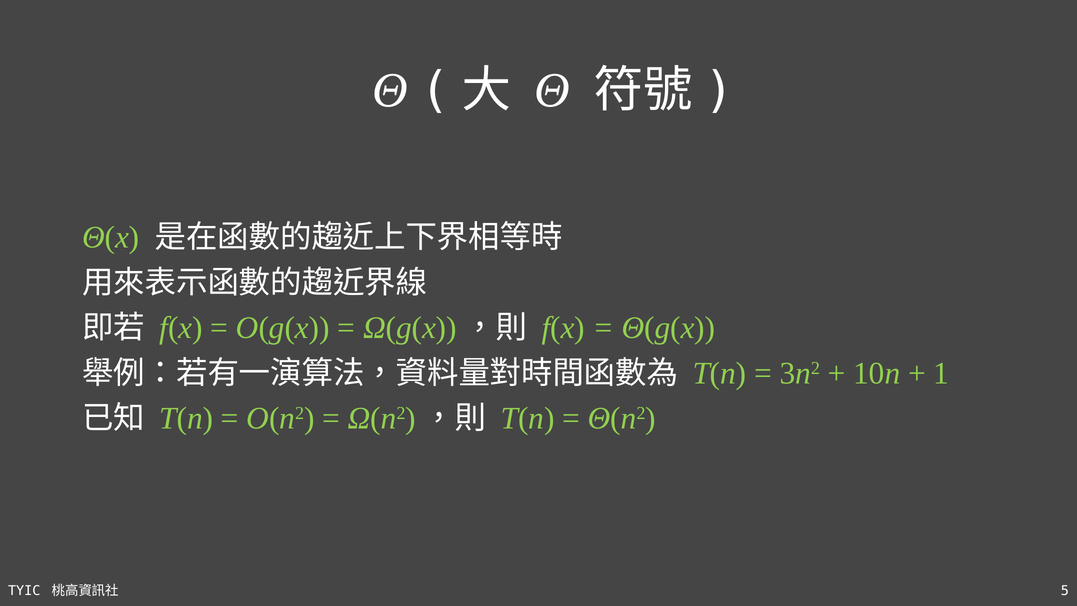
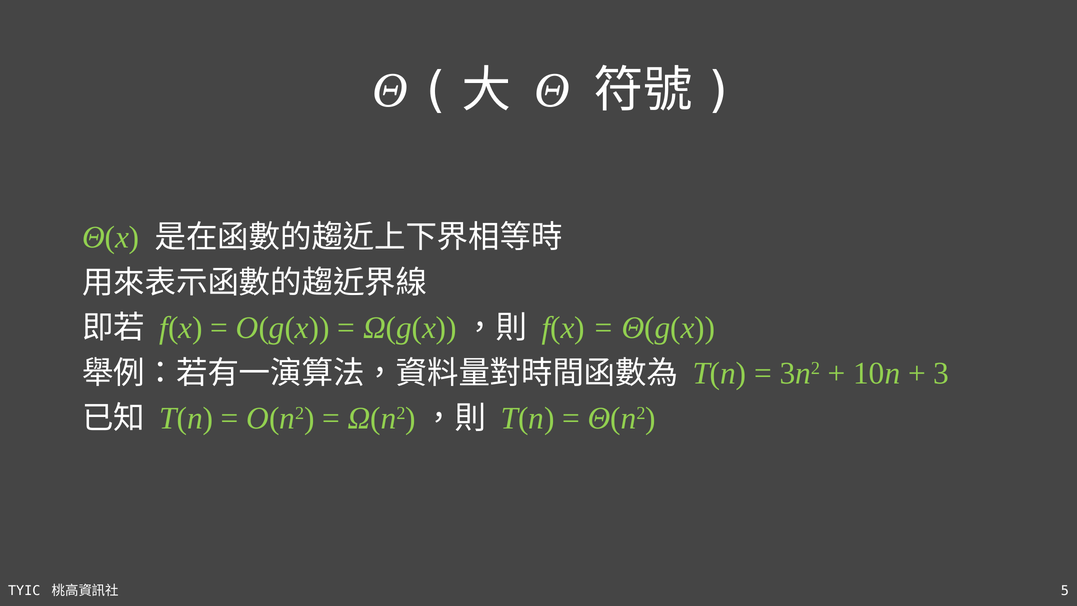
1: 1 -> 3
